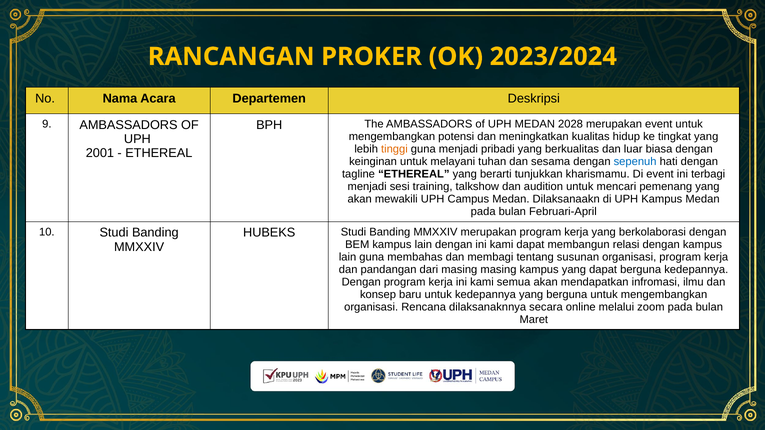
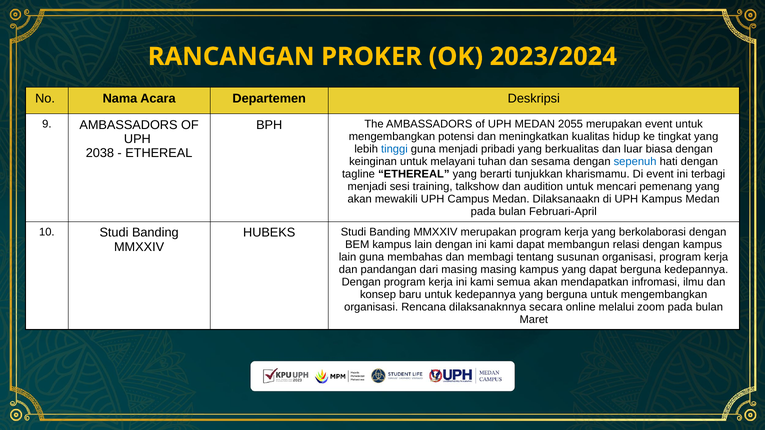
2028: 2028 -> 2055
tinggi colour: orange -> blue
2001: 2001 -> 2038
